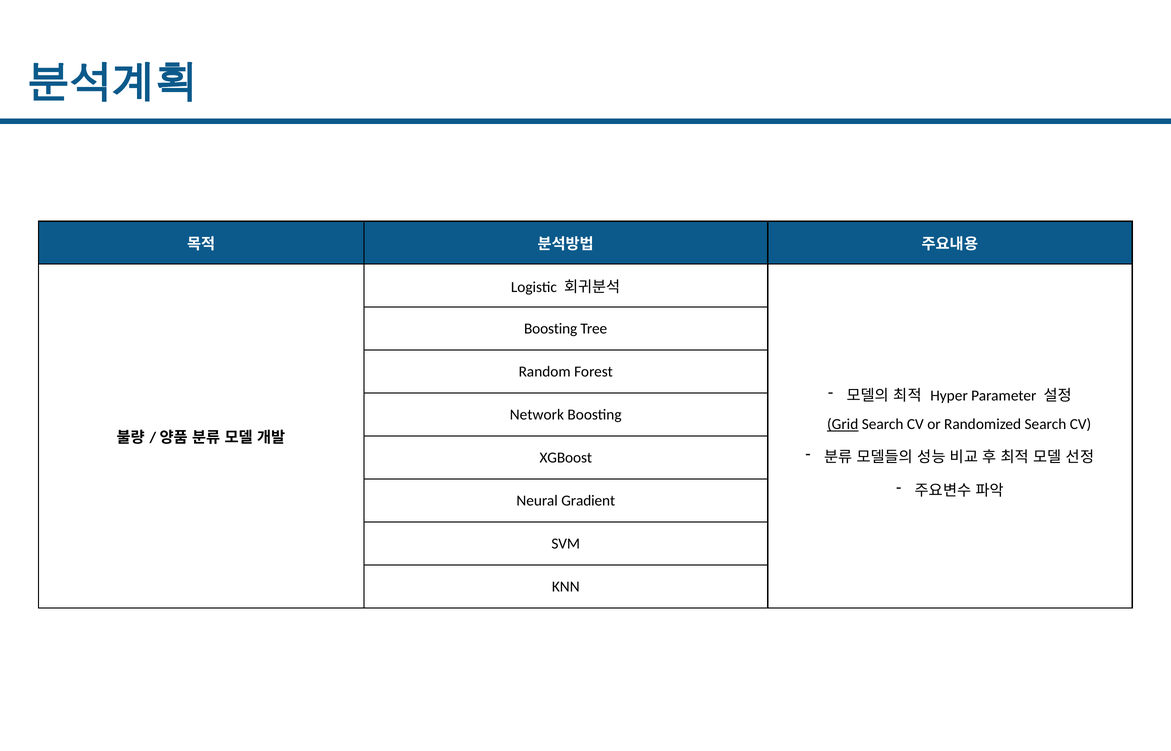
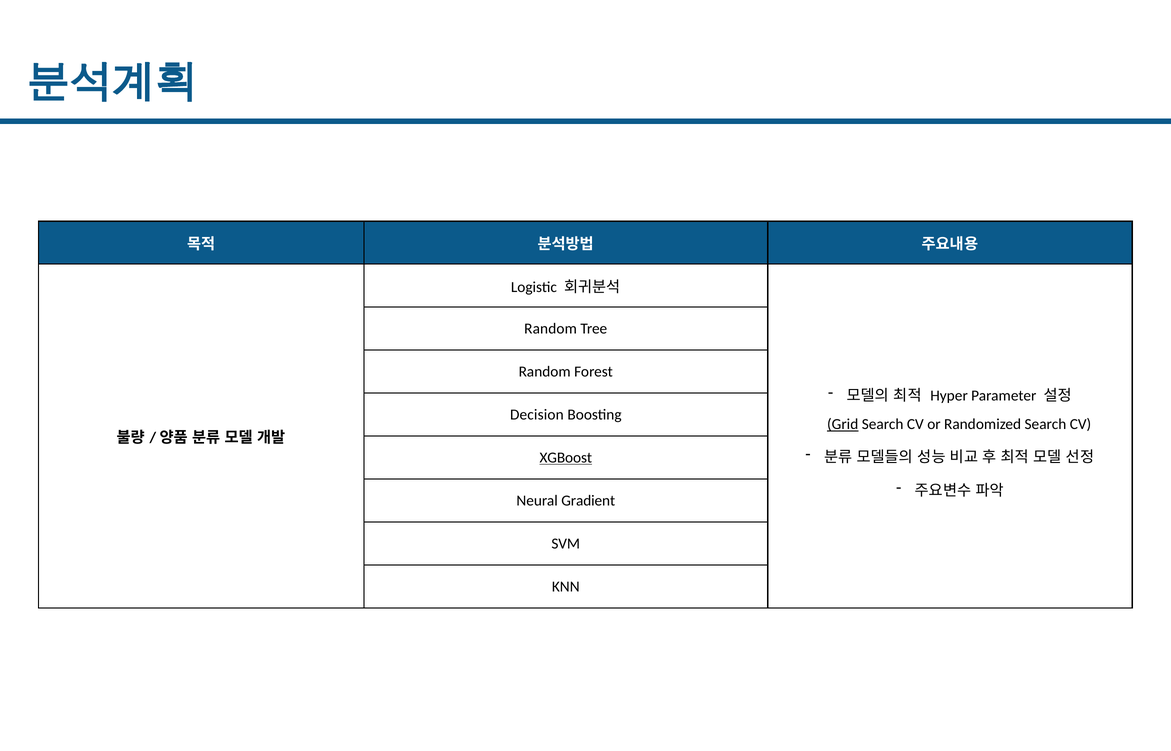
Boosting at (551, 329): Boosting -> Random
Network: Network -> Decision
XGBoost underline: none -> present
